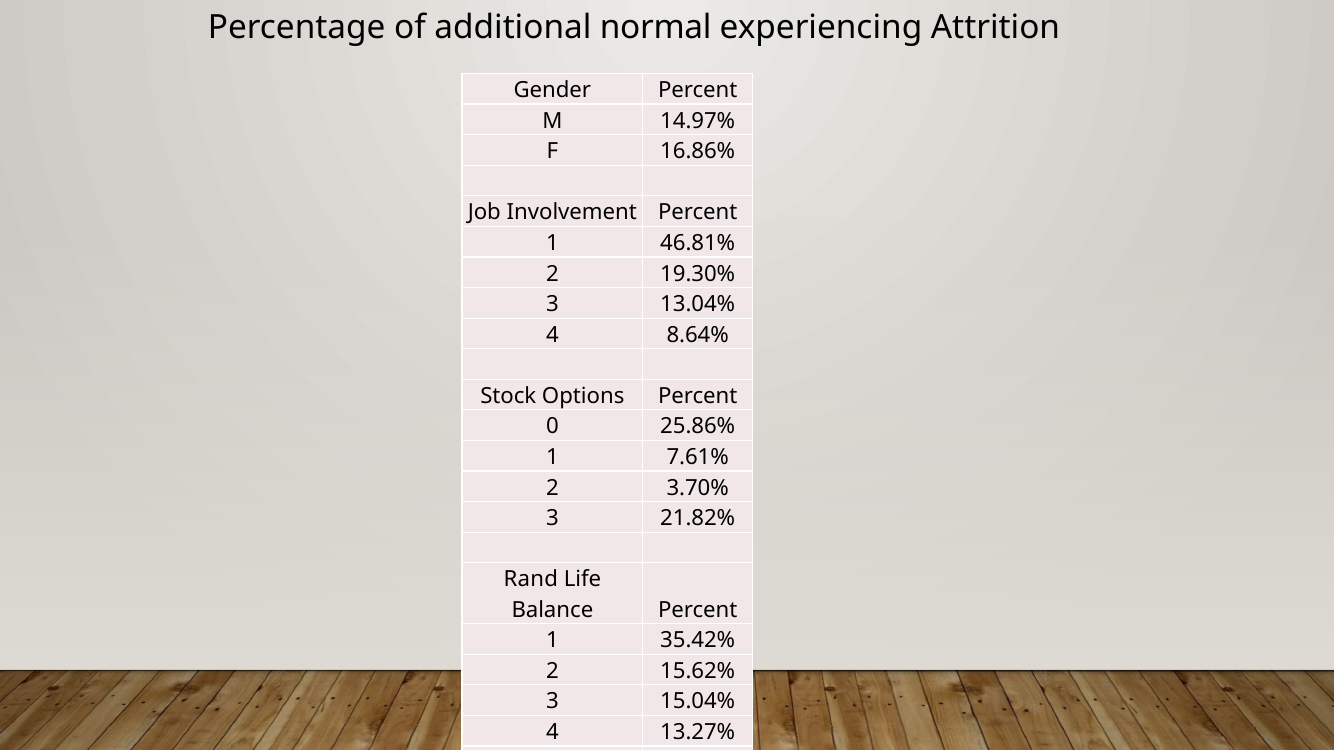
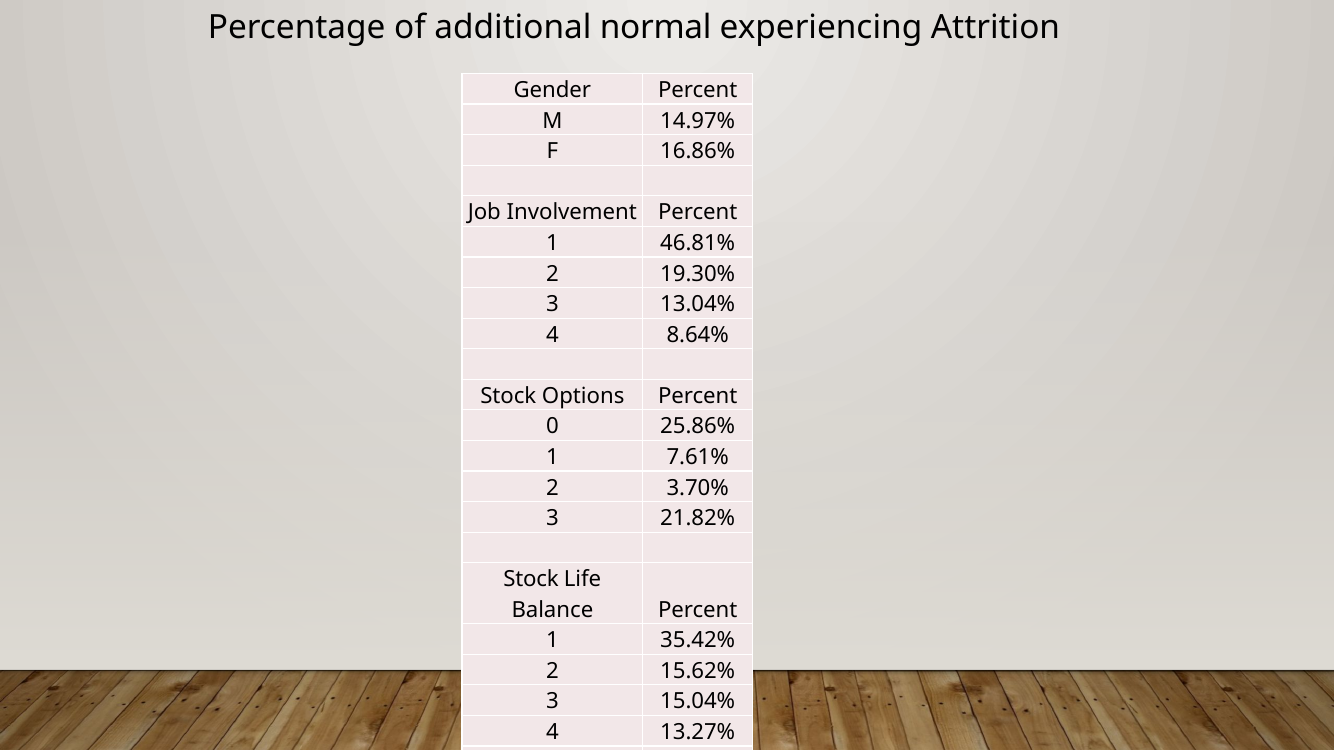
Rand at (531, 580): Rand -> Stock
